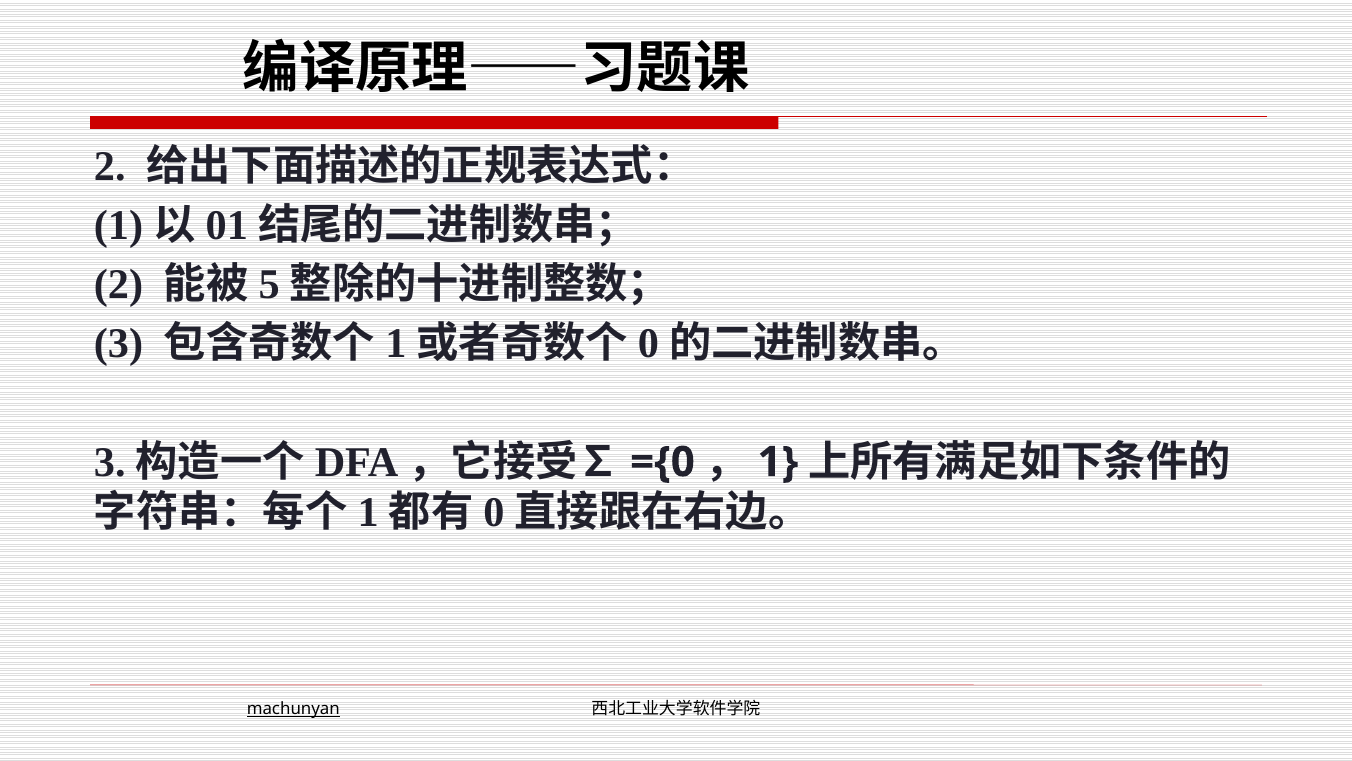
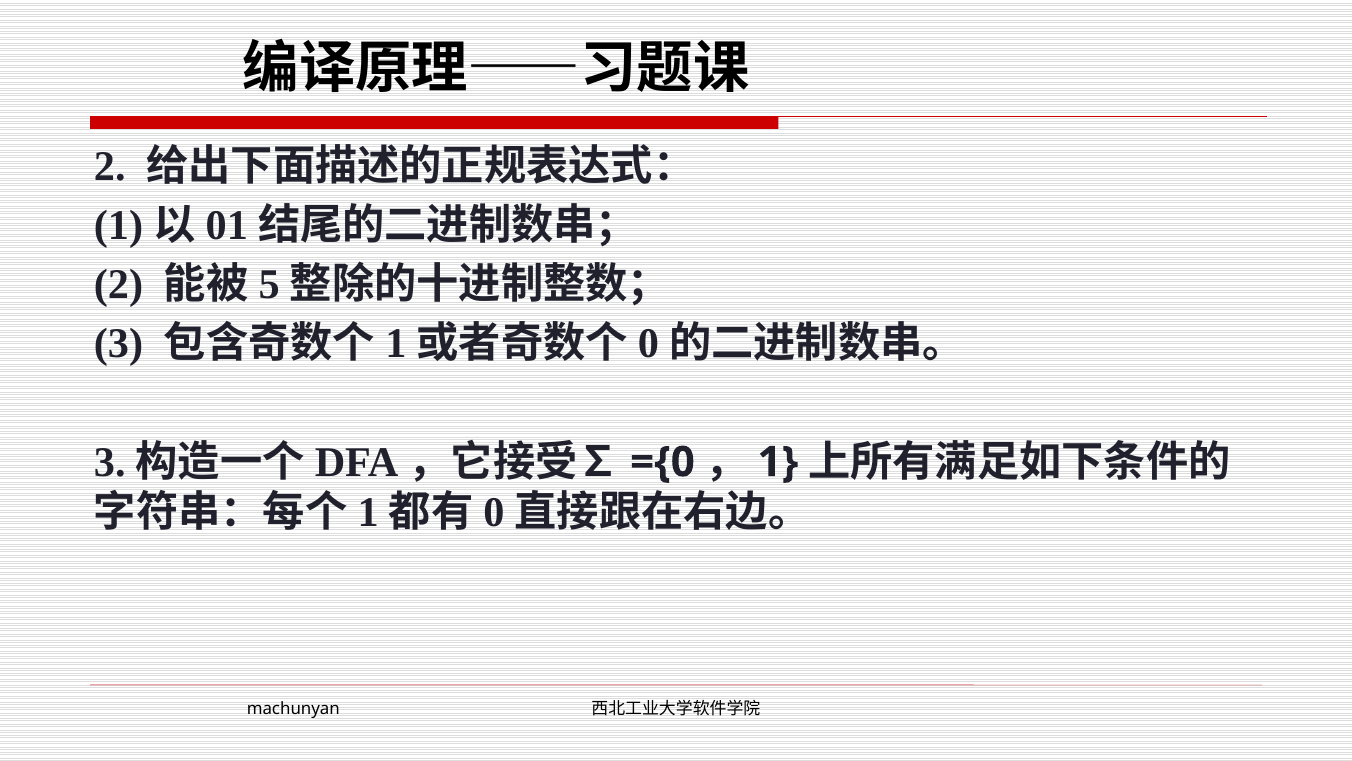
machunyan underline: present -> none
